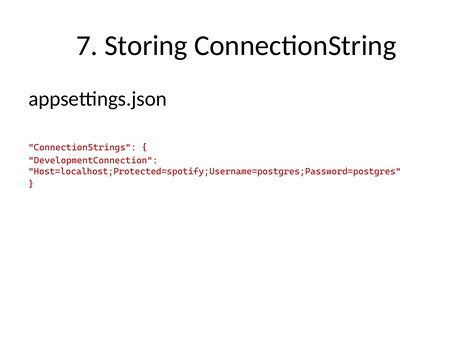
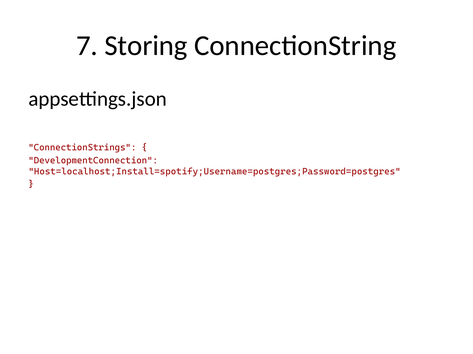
Host=localhost;Protected=spotify;Username=postgres;Password=postgres: Host=localhost;Protected=spotify;Username=postgres;Password=postgres -> Host=localhost;Install=spotify;Username=postgres;Password=postgres
